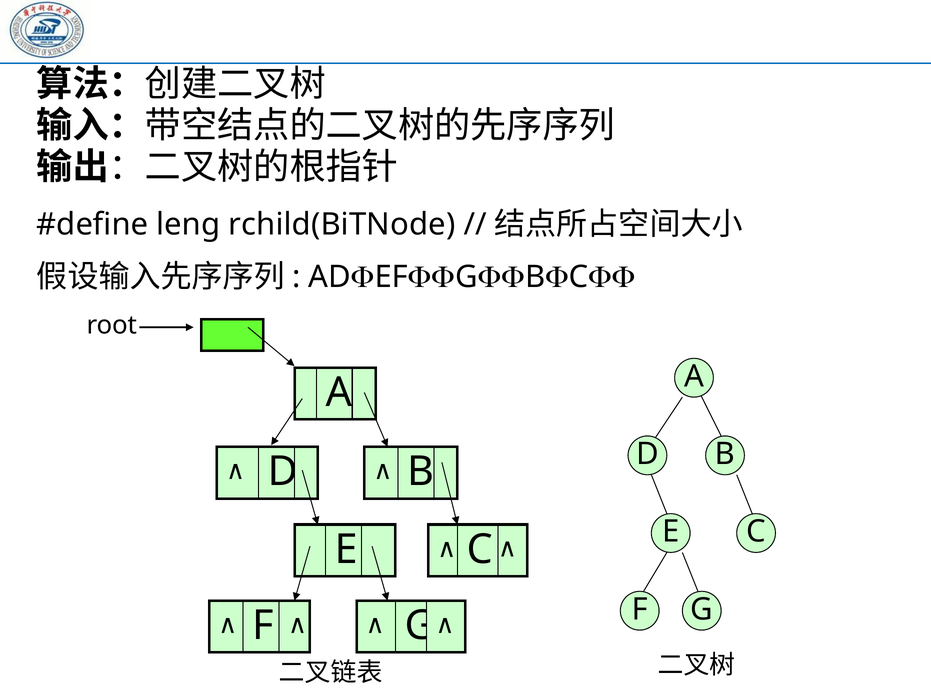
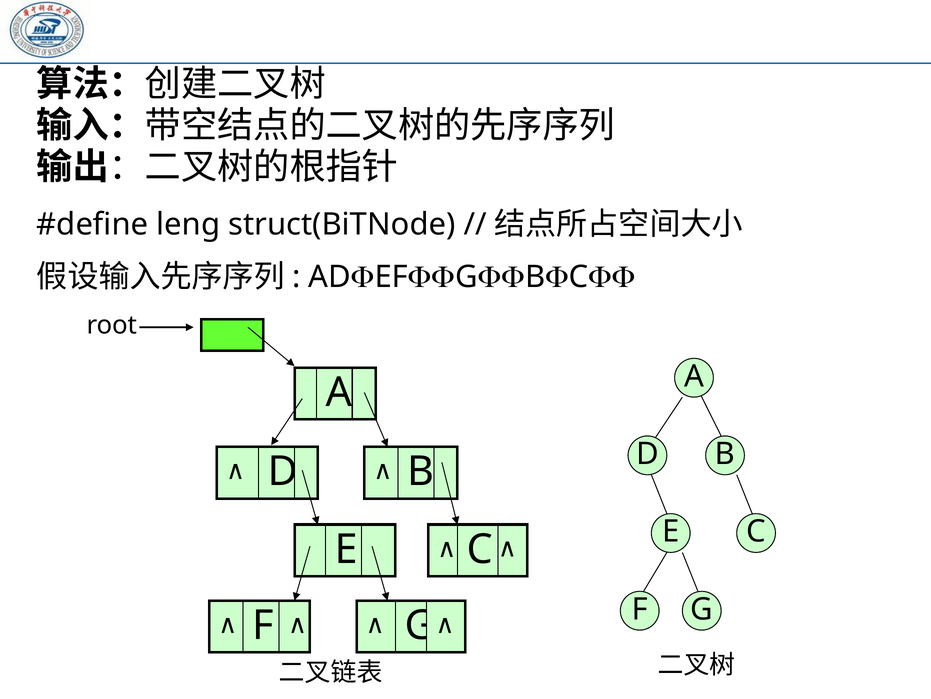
rchild(BiTNode: rchild(BiTNode -> struct(BiTNode
